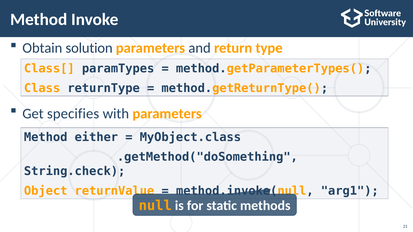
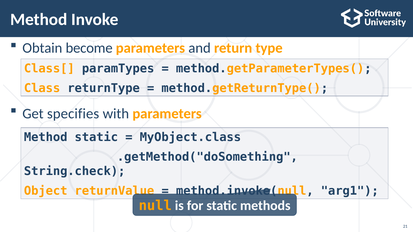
solution: solution -> become
Method either: either -> static
